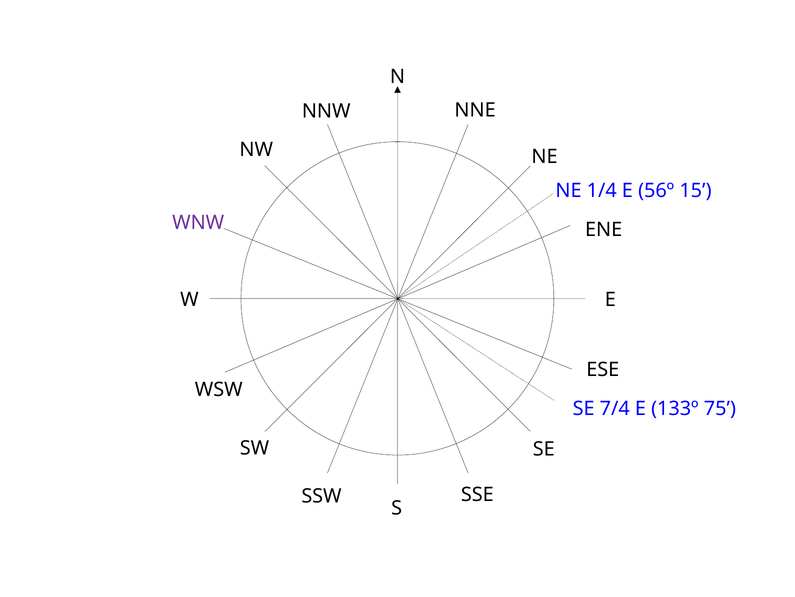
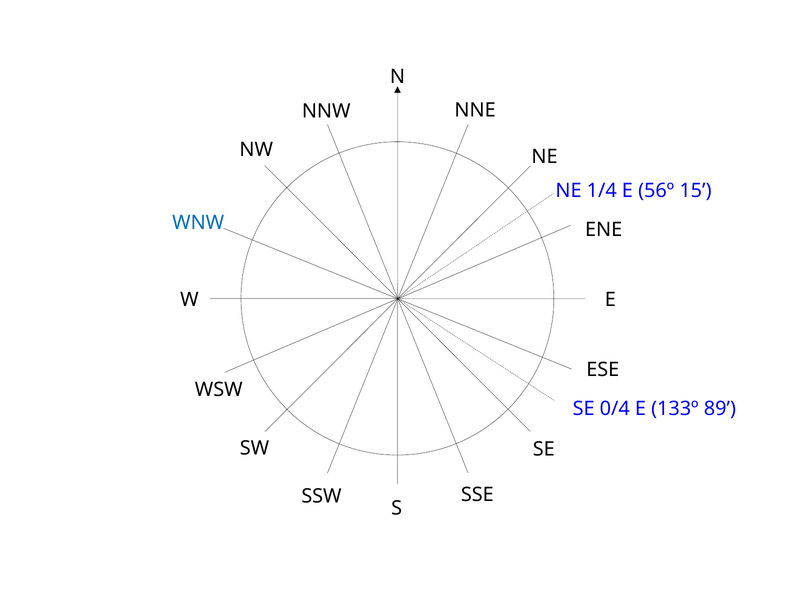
WNW colour: purple -> blue
7/4: 7/4 -> 0/4
75: 75 -> 89
